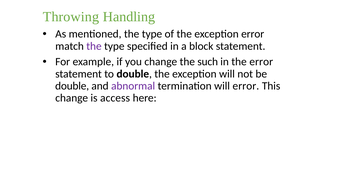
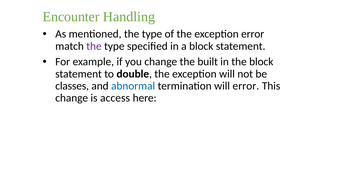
Throwing: Throwing -> Encounter
such: such -> built
the error: error -> block
double at (72, 86): double -> classes
abnormal colour: purple -> blue
